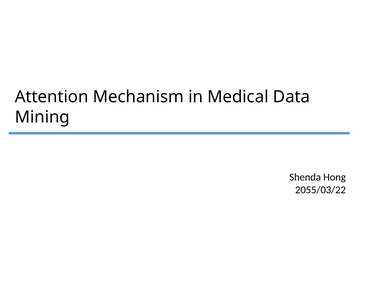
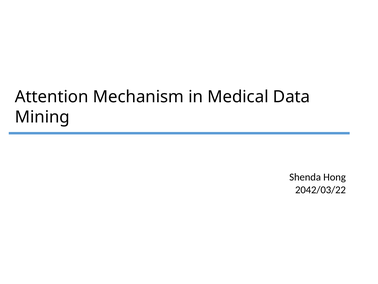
2055/03/22: 2055/03/22 -> 2042/03/22
